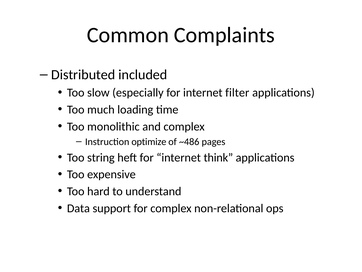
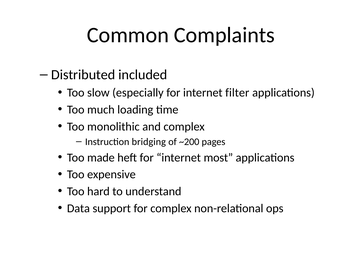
optimize: optimize -> bridging
~486: ~486 -> ~200
string: string -> made
think: think -> most
